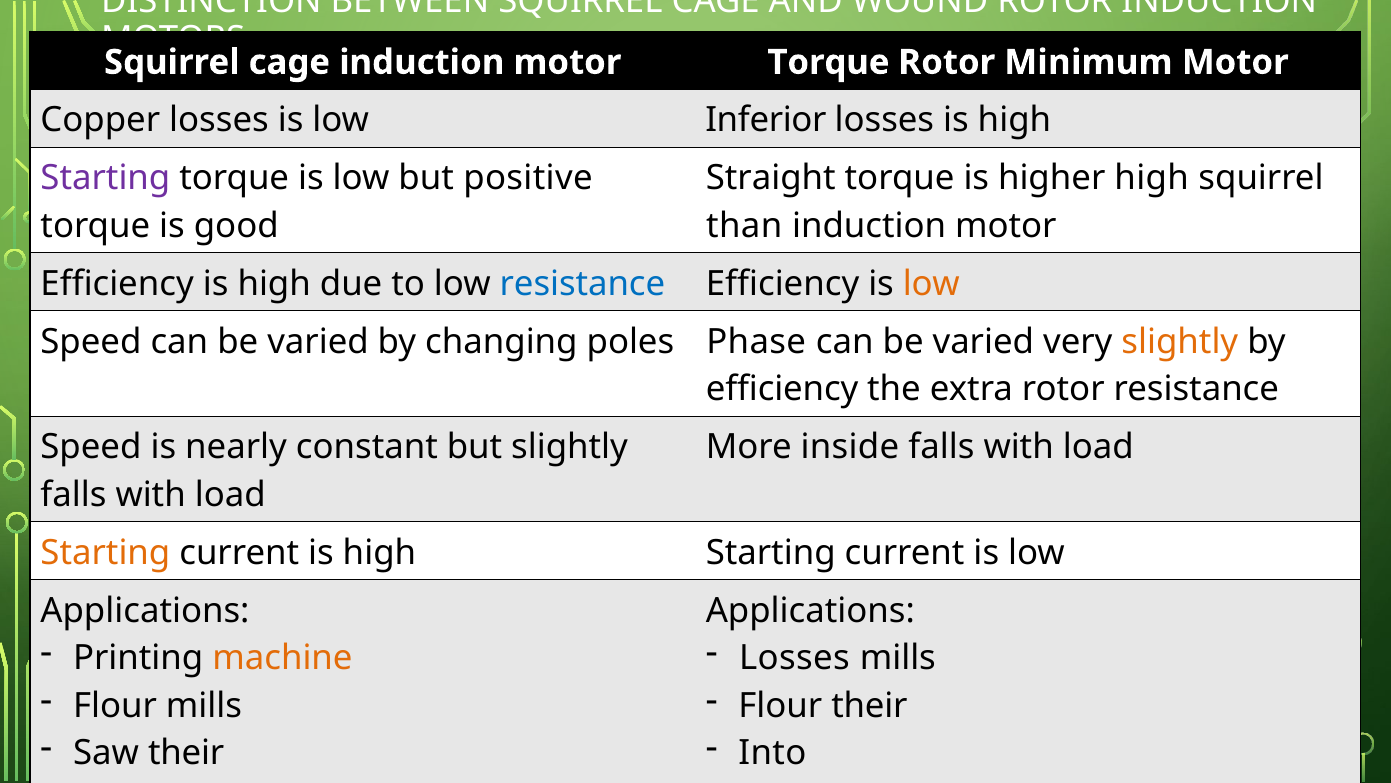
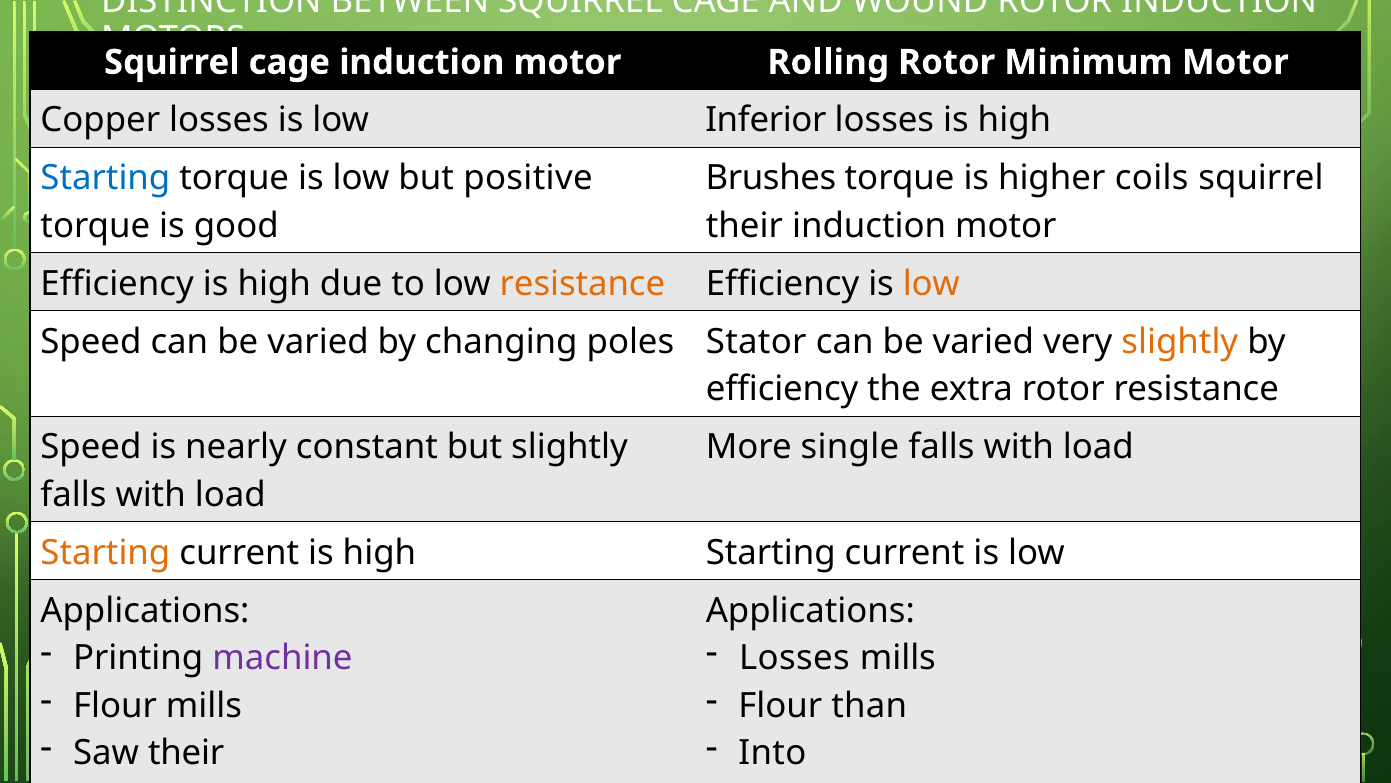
motor Torque: Torque -> Rolling
Starting at (105, 178) colour: purple -> blue
Straight: Straight -> Brushes
higher high: high -> coils
than at (744, 226): than -> their
resistance at (582, 284) colour: blue -> orange
Phase: Phase -> Stator
inside: inside -> single
machine colour: orange -> purple
Flour their: their -> than
